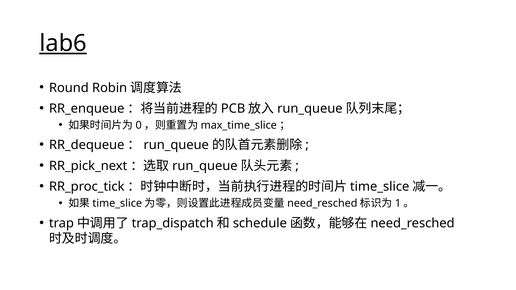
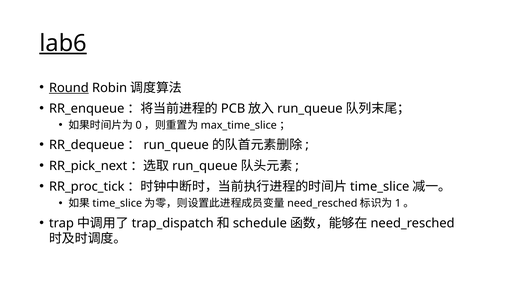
Round underline: none -> present
